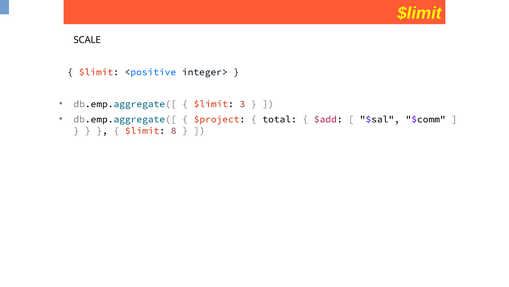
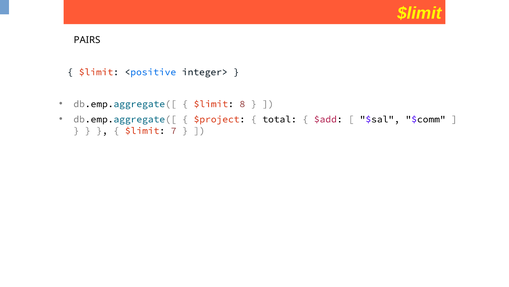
SCALE: SCALE -> PAIRS
3: 3 -> 8
8: 8 -> 7
